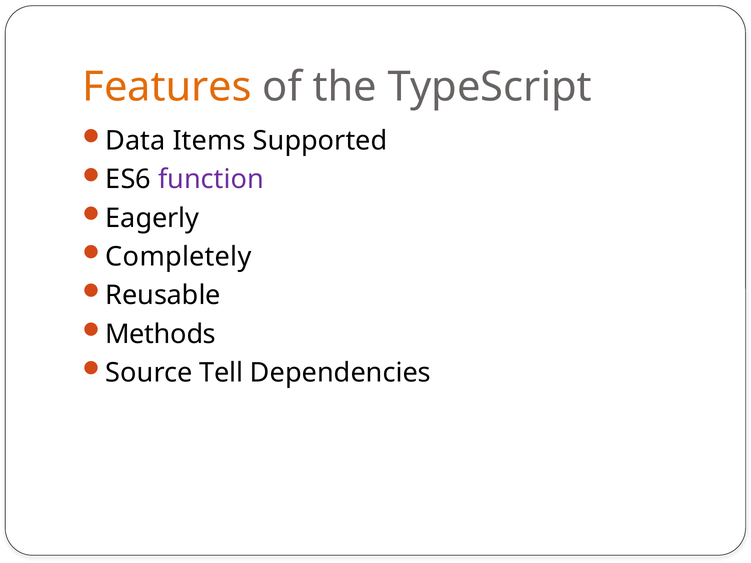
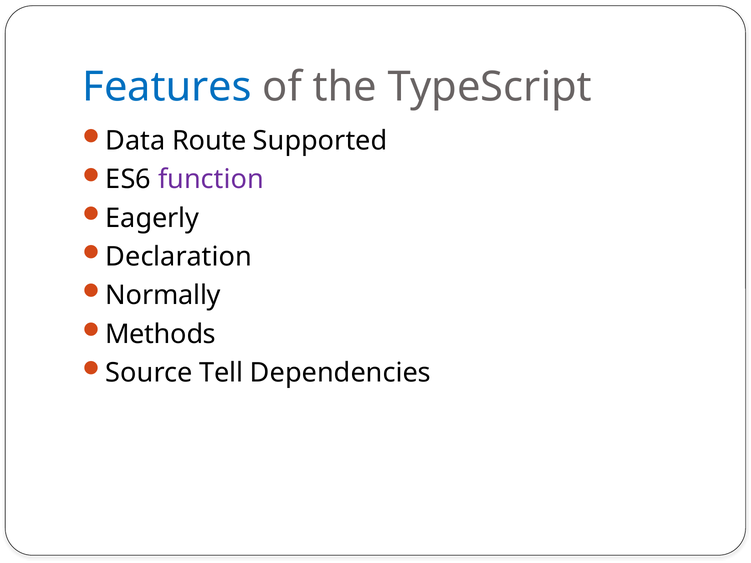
Features colour: orange -> blue
Items: Items -> Route
Completely: Completely -> Declaration
Reusable: Reusable -> Normally
